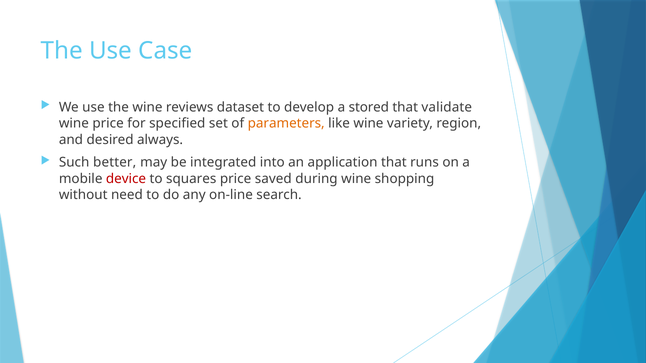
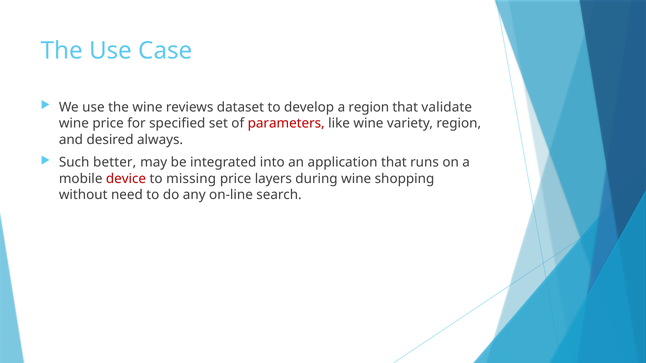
a stored: stored -> region
parameters colour: orange -> red
squares: squares -> missing
saved: saved -> layers
